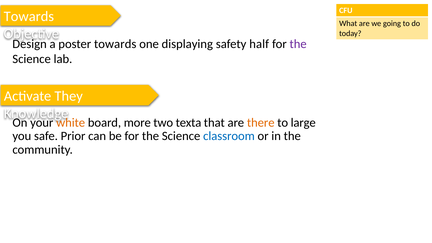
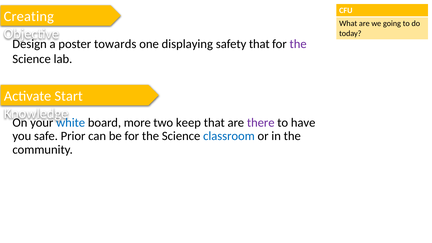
Towards at (29, 16): Towards -> Creating
safety half: half -> that
They: They -> Start
white colour: orange -> blue
texta: texta -> keep
there colour: orange -> purple
large: large -> have
